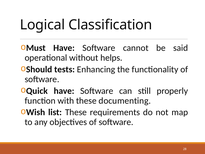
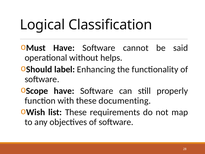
tests: tests -> label
Quick: Quick -> Scope
